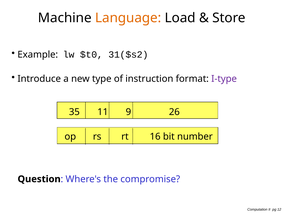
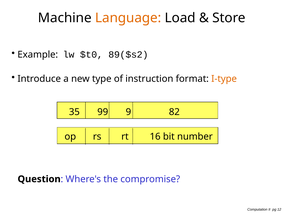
31($s2: 31($s2 -> 89($s2
I-type colour: purple -> orange
11: 11 -> 99
26: 26 -> 82
